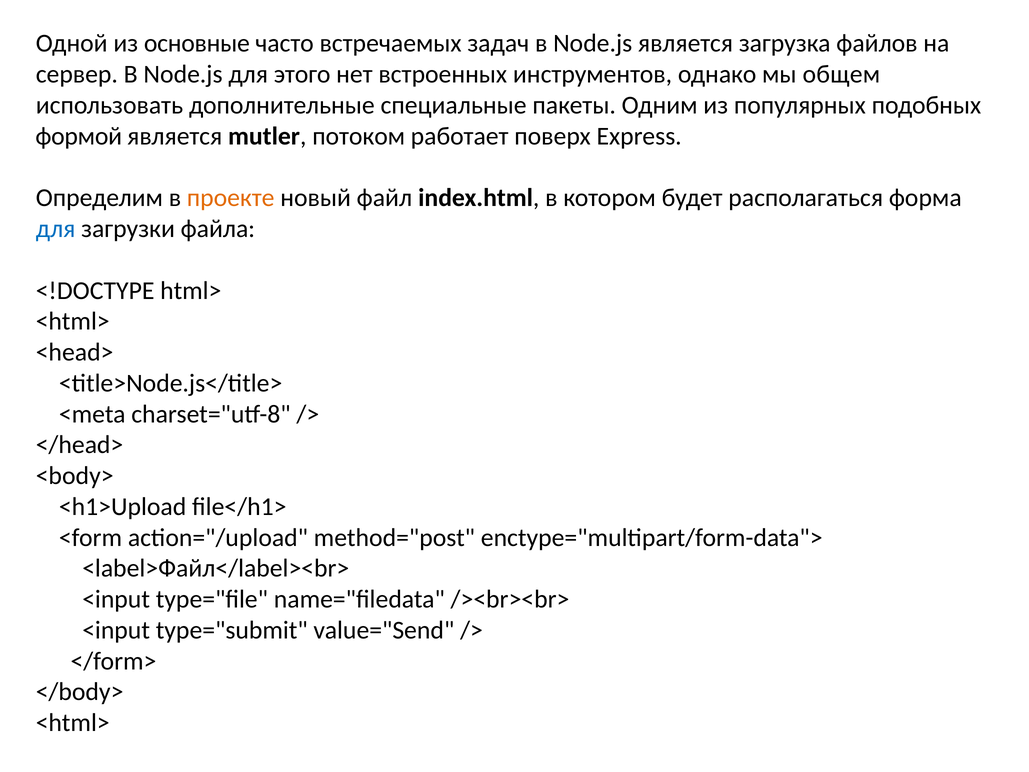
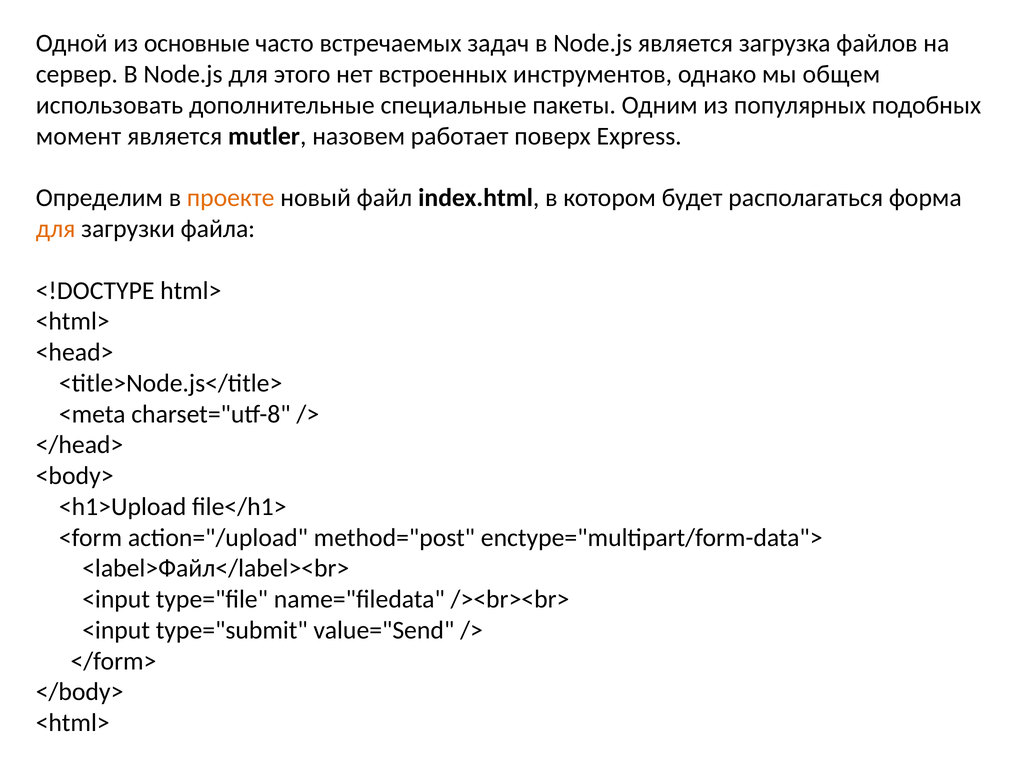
формой: формой -> момент
потоком: потоком -> назовем
для at (56, 229) colour: blue -> orange
